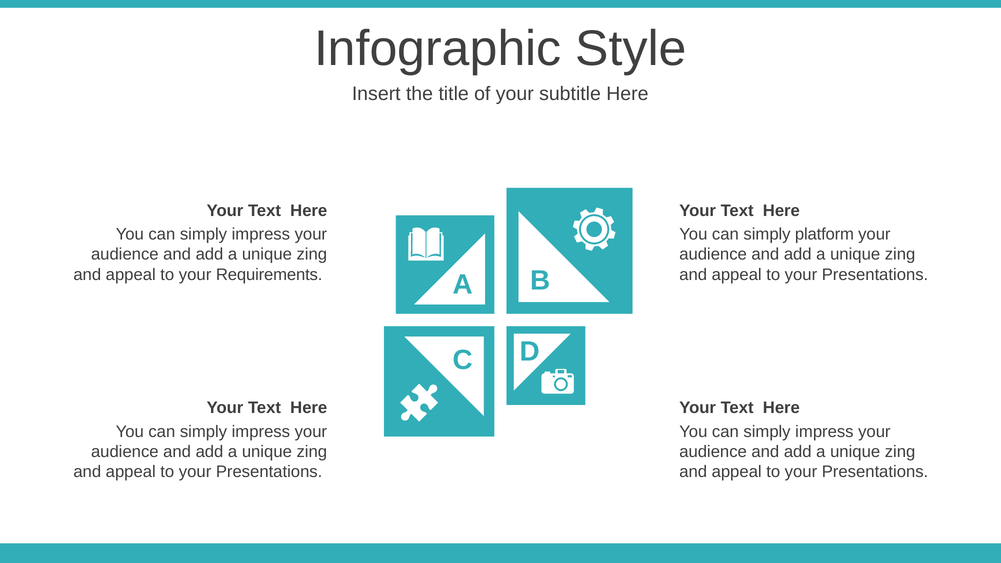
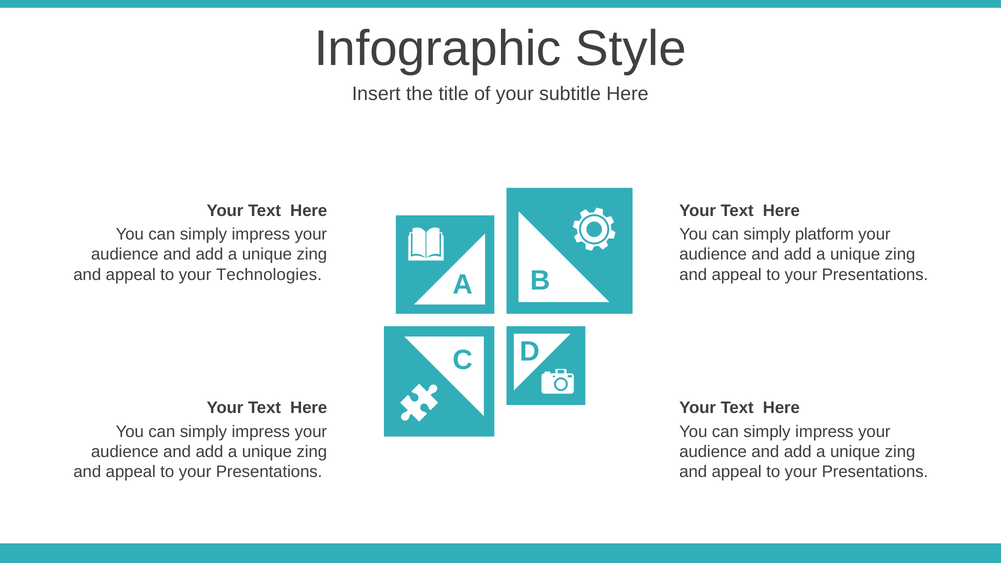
Requirements: Requirements -> Technologies
